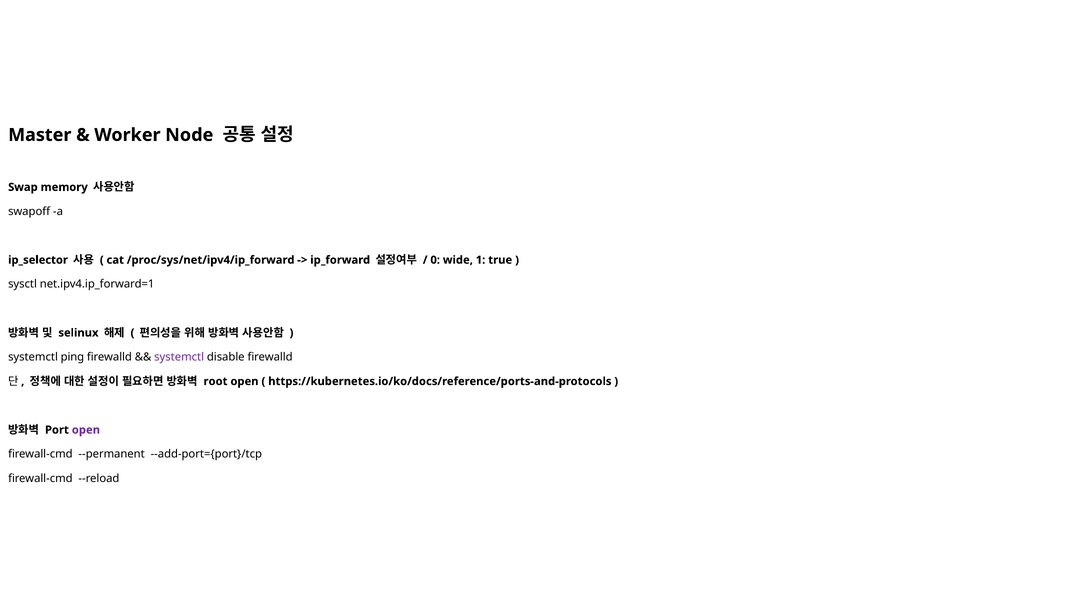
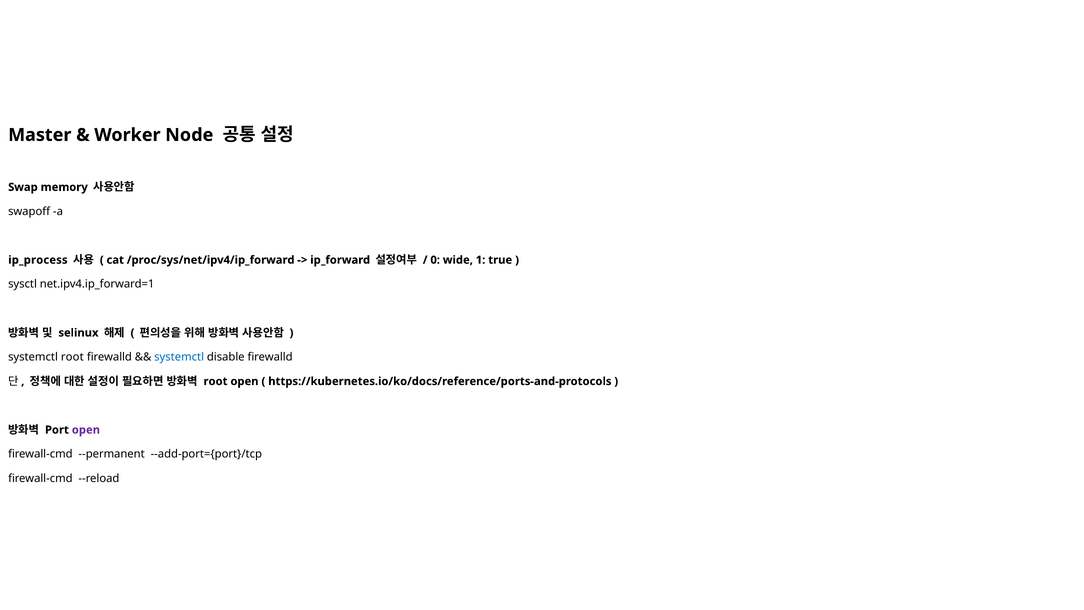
ip_selector: ip_selector -> ip_process
systemctl ping: ping -> root
systemctl at (179, 357) colour: purple -> blue
